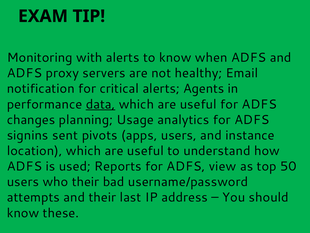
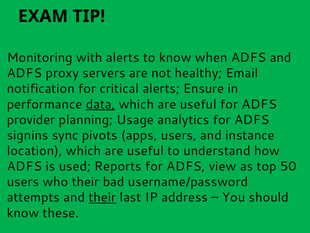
Agents: Agents -> Ensure
changes: changes -> provider
sent: sent -> sync
their at (102, 197) underline: none -> present
